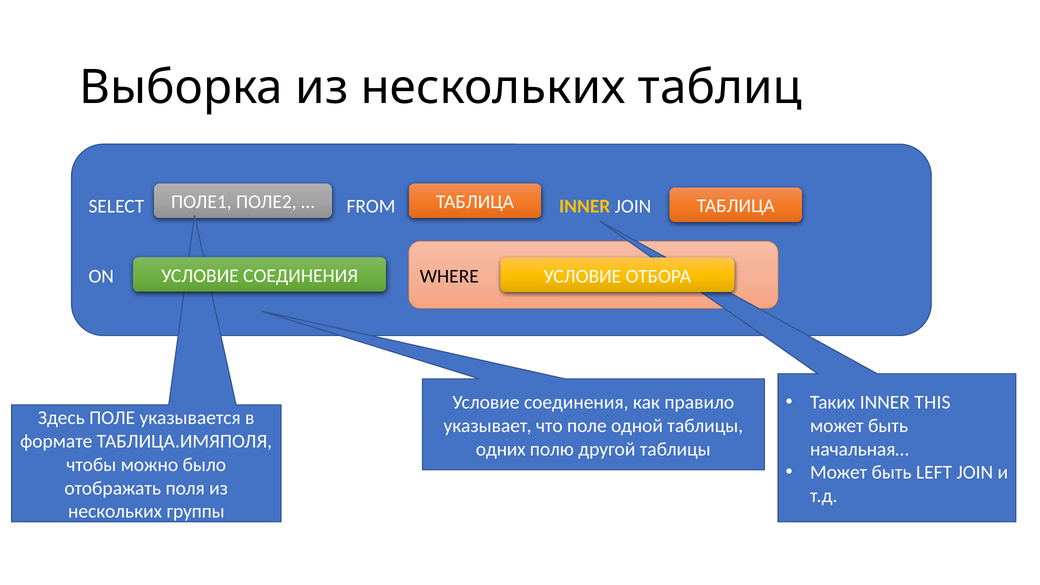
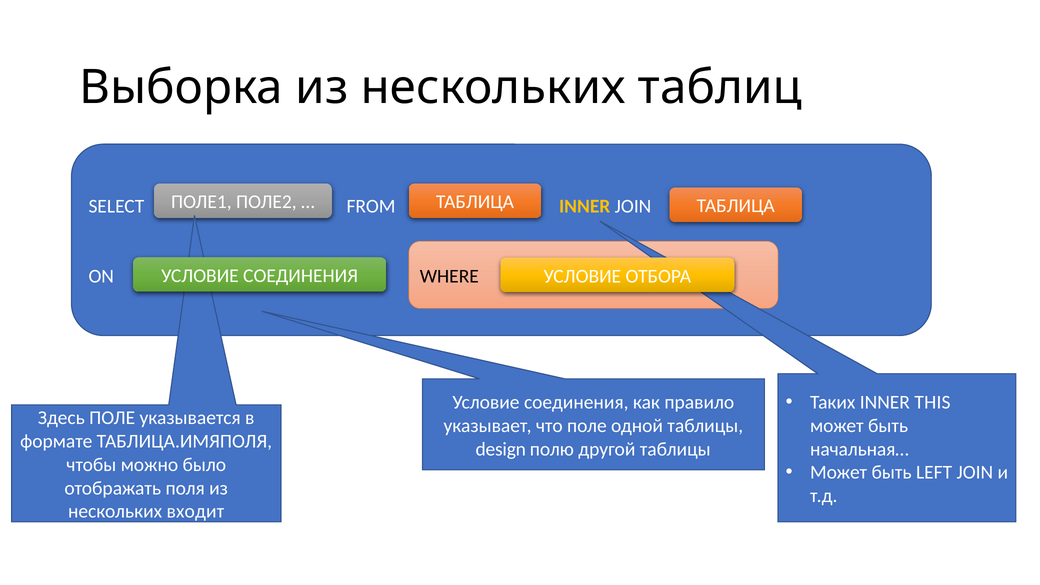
одних: одних -> design
группы: группы -> входит
